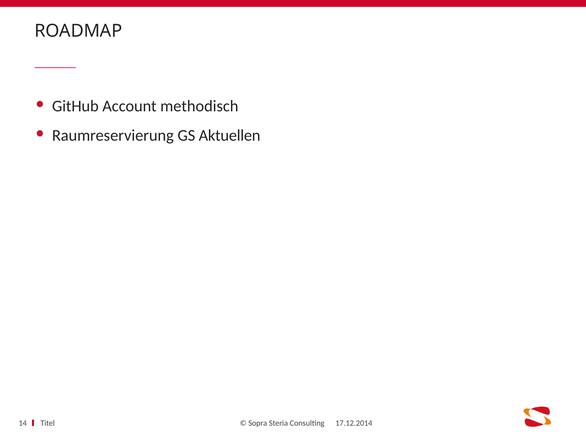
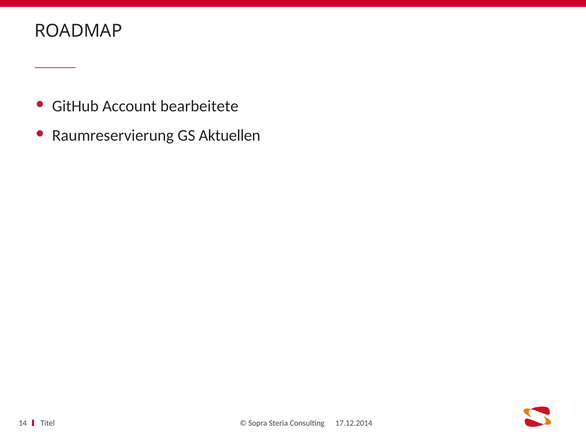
methodisch: methodisch -> bearbeitete
